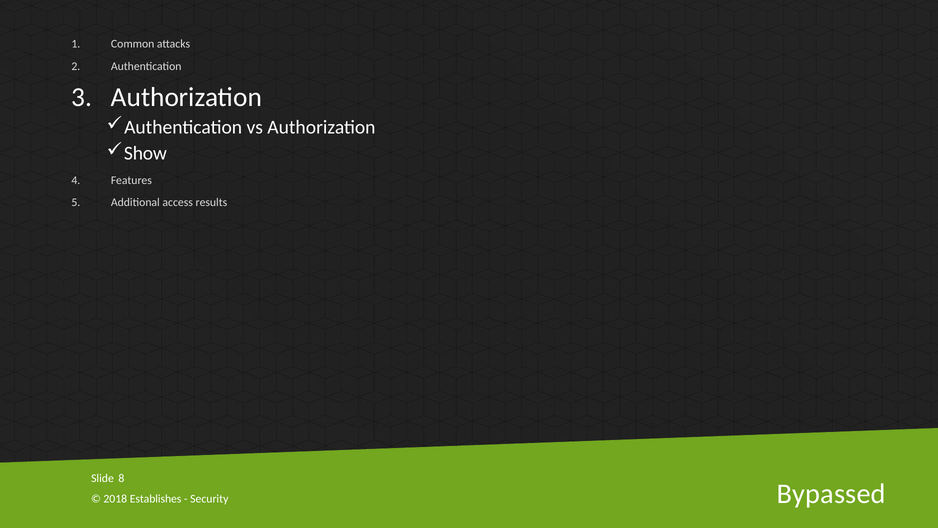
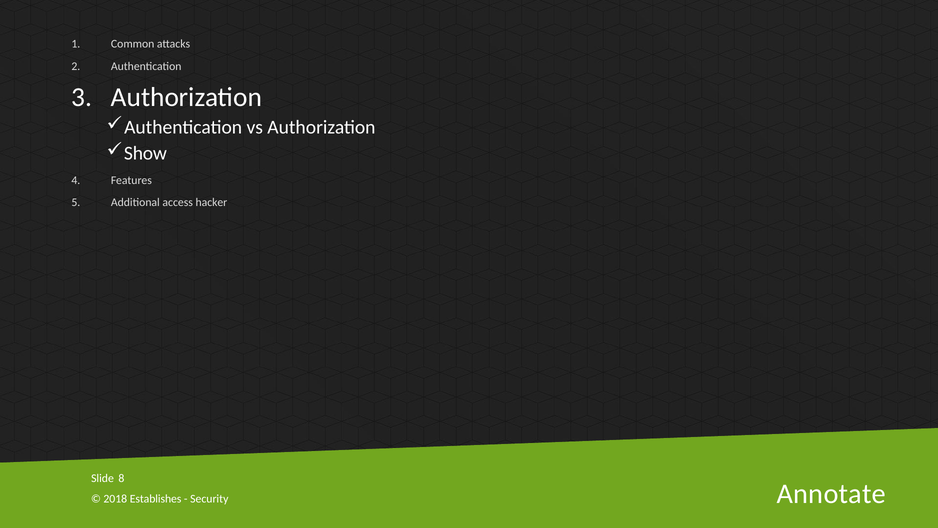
results: results -> hacker
Bypassed: Bypassed -> Annotate
